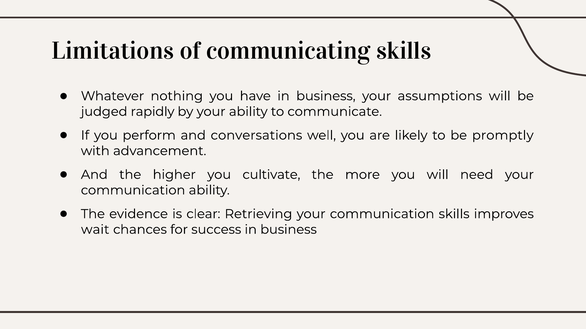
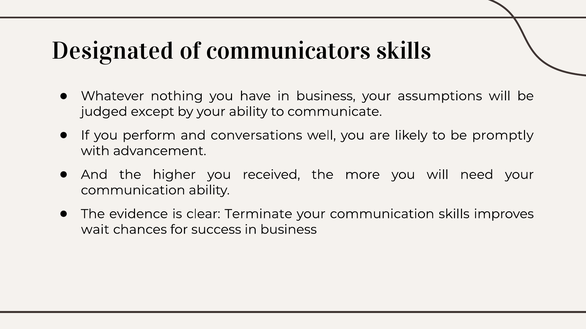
Limitations: Limitations -> Designated
communicating: communicating -> communicators
rapidly: rapidly -> except
cultivate: cultivate -> received
Retrieving: Retrieving -> Terminate
